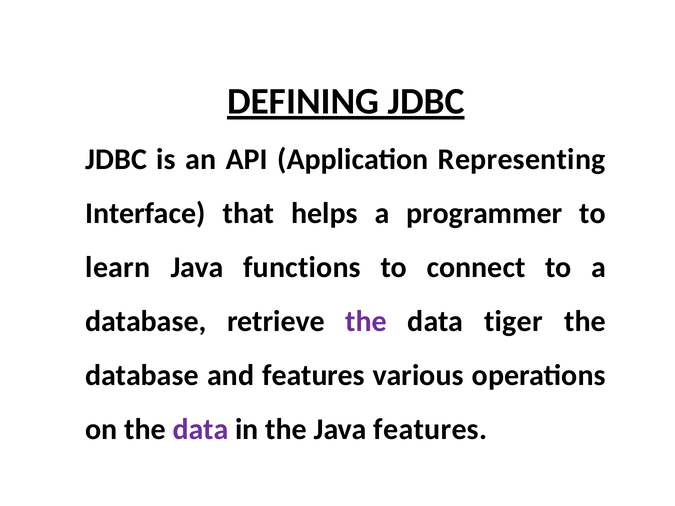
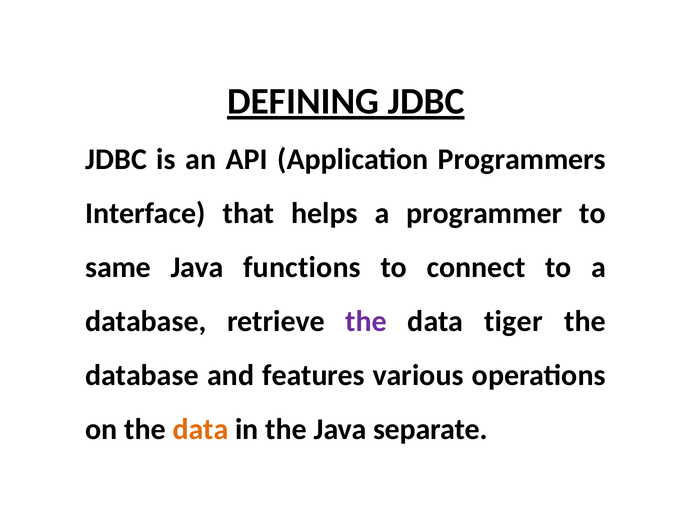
Representing: Representing -> Programmers
learn: learn -> same
data at (201, 430) colour: purple -> orange
Java features: features -> separate
